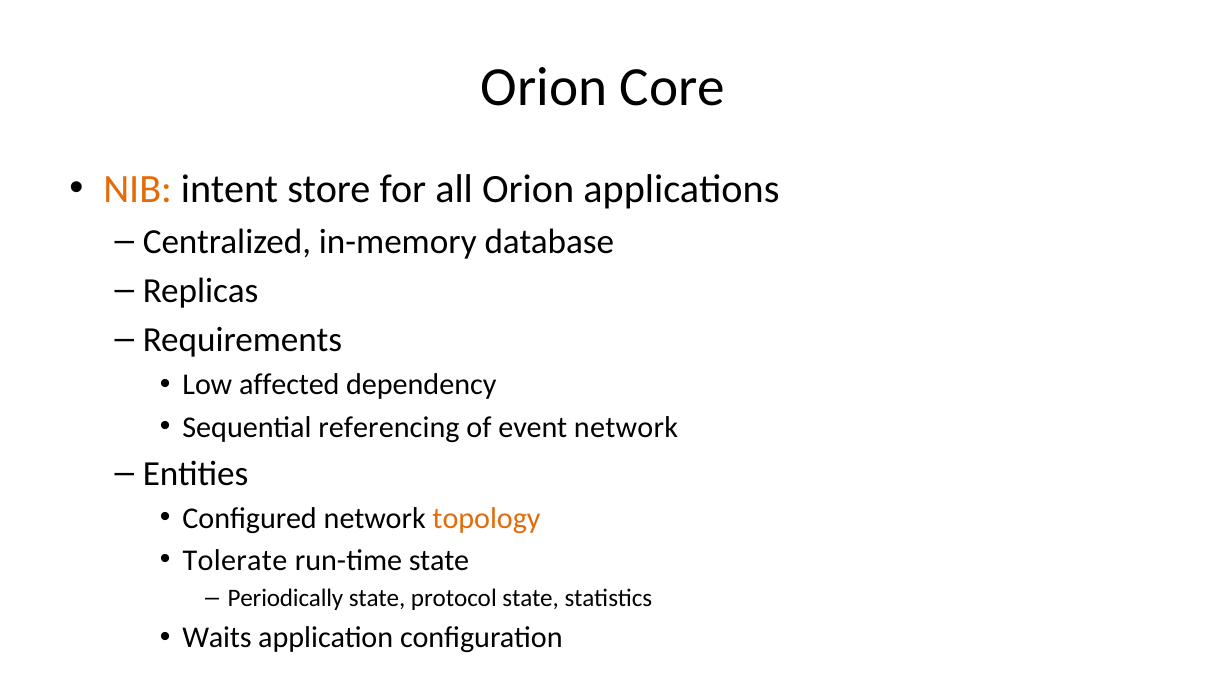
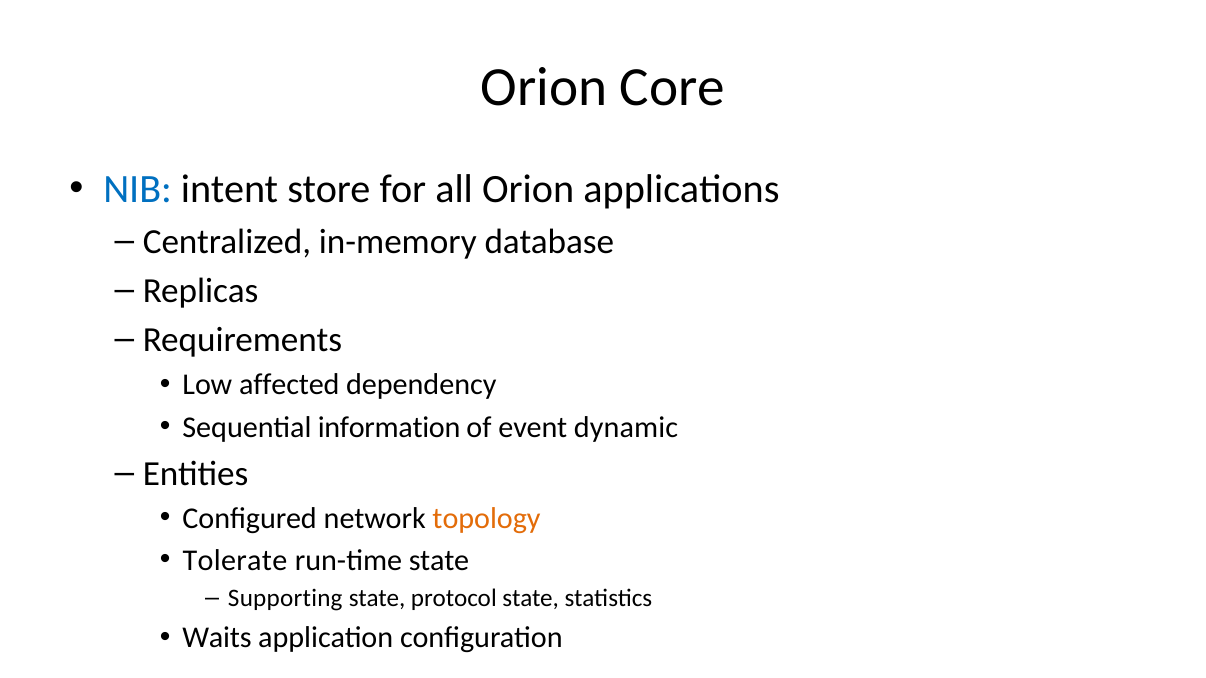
NIB colour: orange -> blue
referencing: referencing -> information
event network: network -> dynamic
Periodically: Periodically -> Supporting
